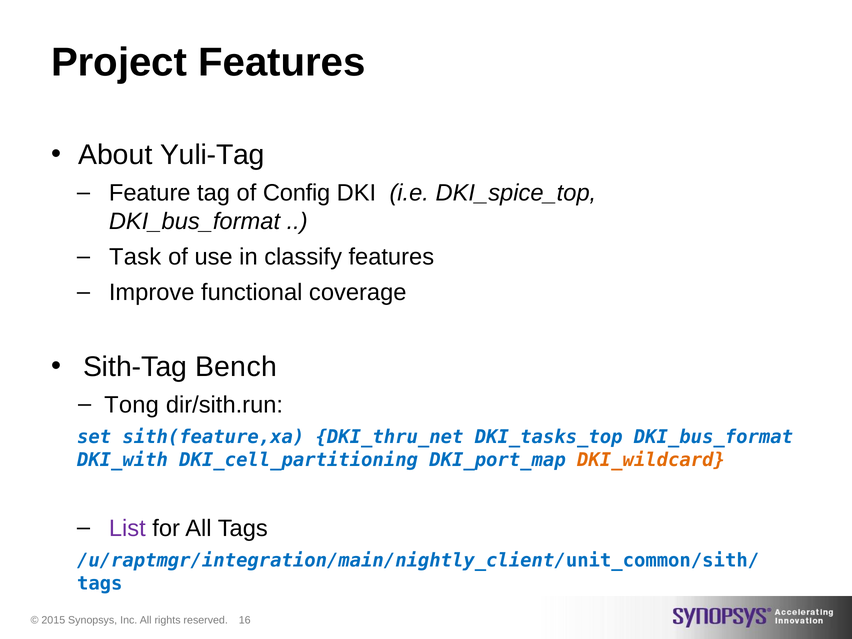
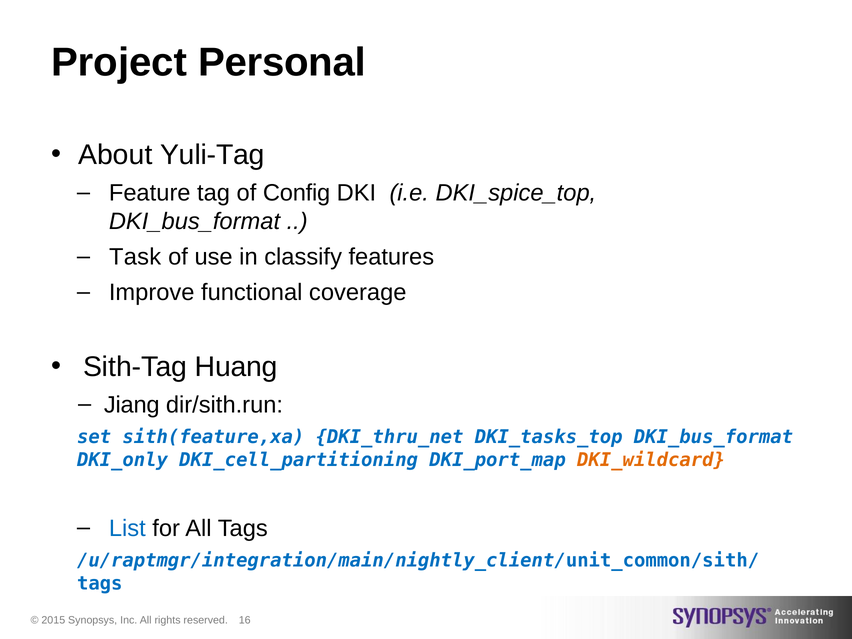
Project Features: Features -> Personal
Bench: Bench -> Huang
Tong: Tong -> Jiang
DKI_with: DKI_with -> DKI_only
List colour: purple -> blue
